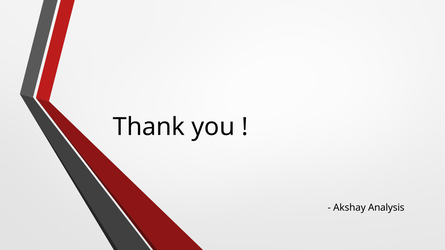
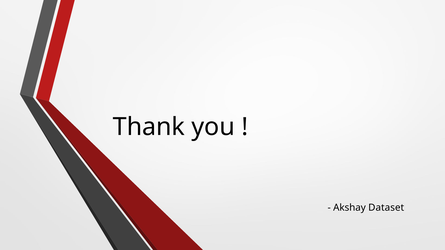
Analysis: Analysis -> Dataset
